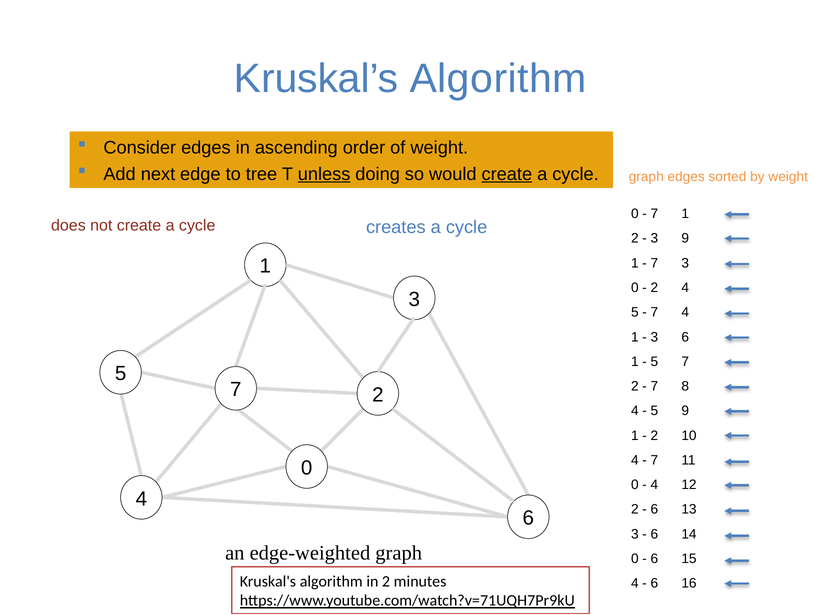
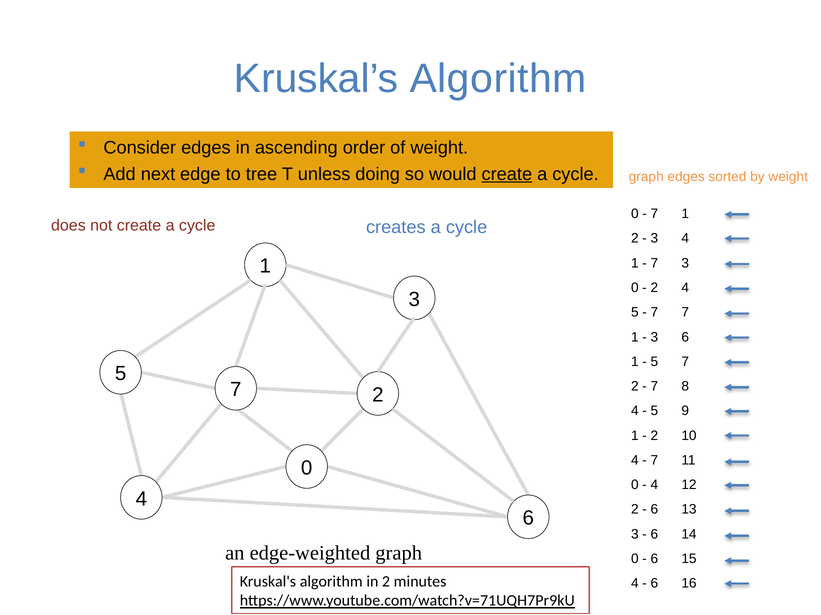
unless underline: present -> none
9 at (685, 239): 9 -> 4
7 4: 4 -> 7
